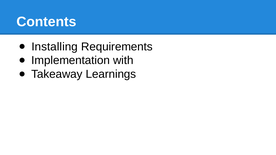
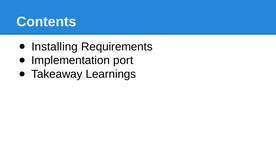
with: with -> port
